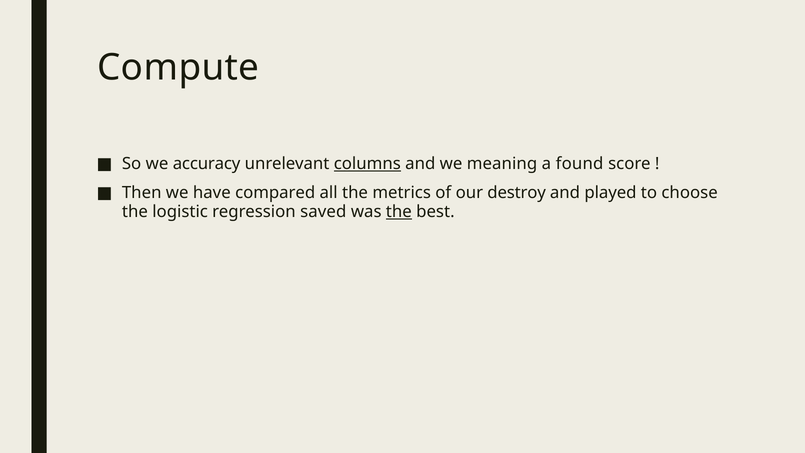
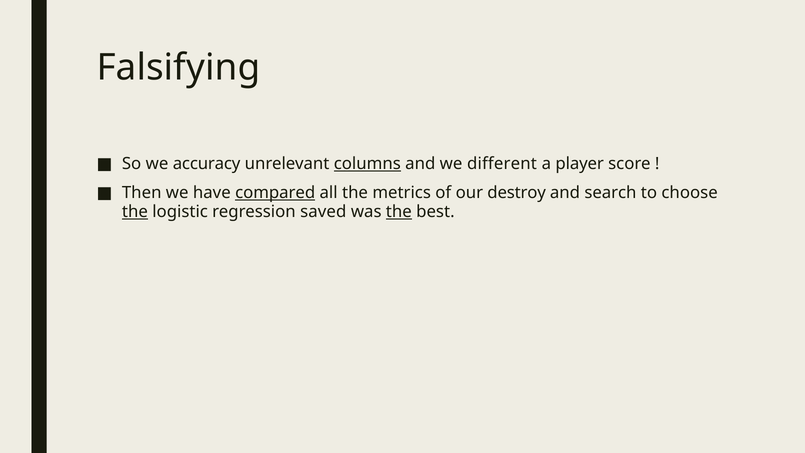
Compute: Compute -> Falsifying
meaning: meaning -> different
found: found -> player
compared underline: none -> present
played: played -> search
the at (135, 211) underline: none -> present
